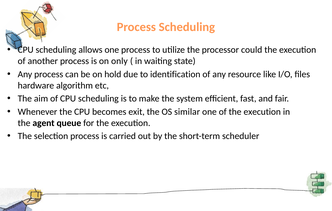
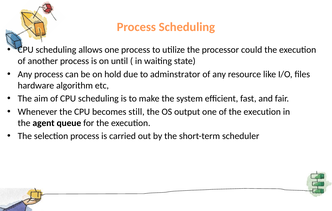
only: only -> until
identification: identification -> adminstrator
exit: exit -> still
similar: similar -> output
